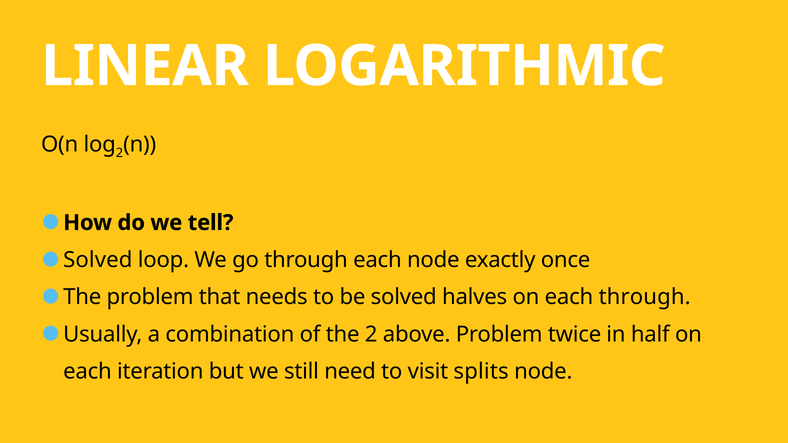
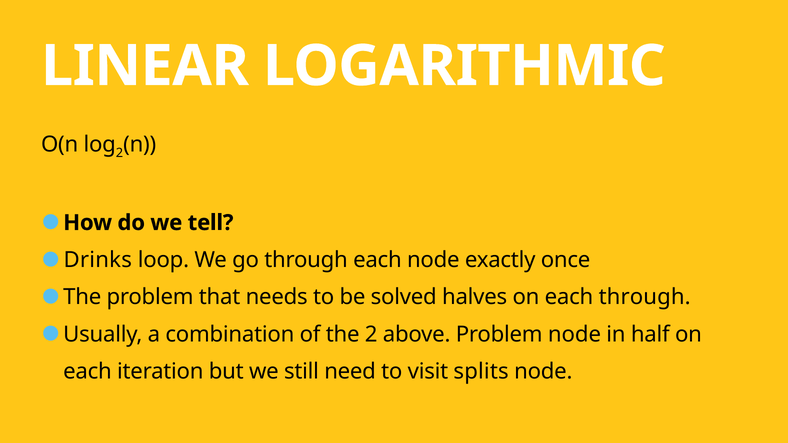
Solved at (98, 260): Solved -> Drinks
Problem twice: twice -> node
